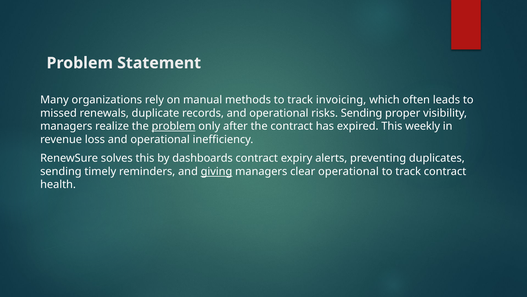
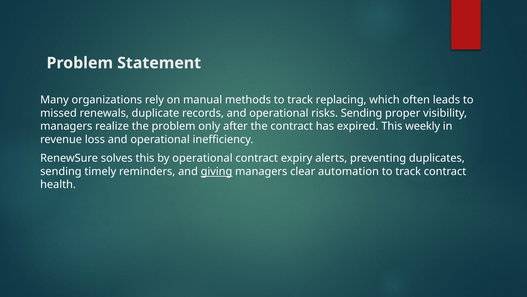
invoicing: invoicing -> replacing
problem at (174, 126) underline: present -> none
by dashboards: dashboards -> operational
clear operational: operational -> automation
